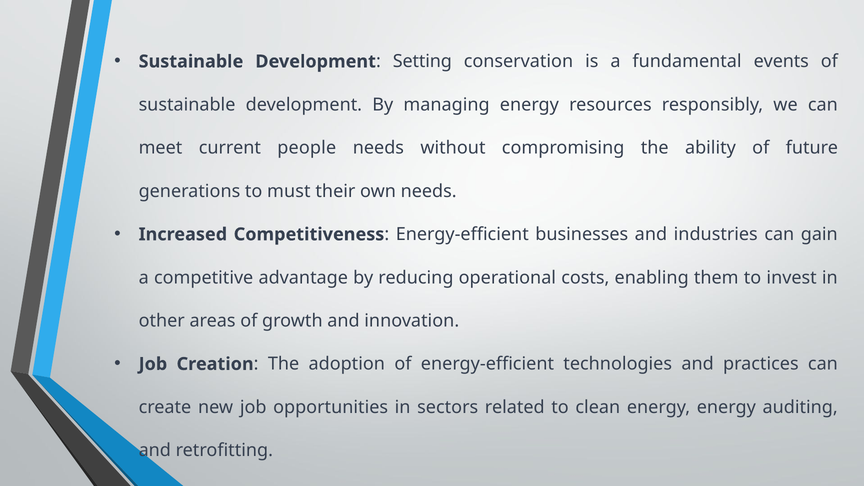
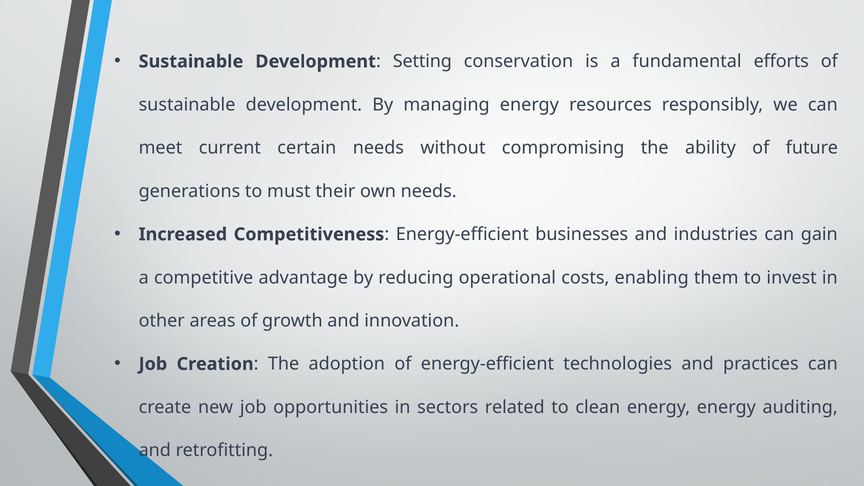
events: events -> efforts
people: people -> certain
